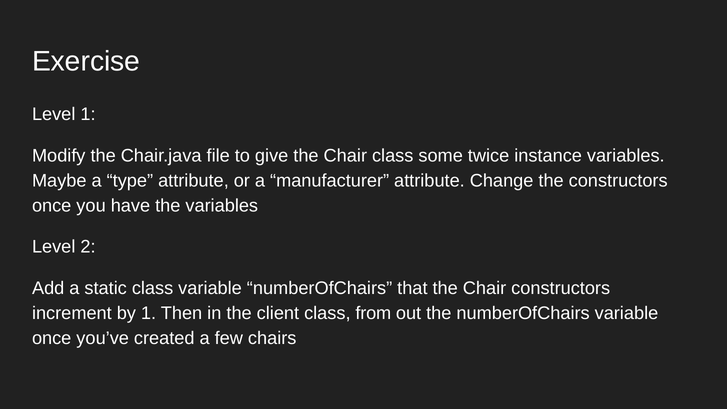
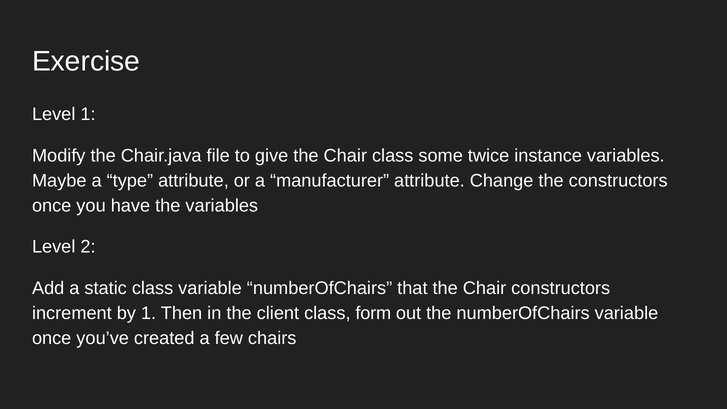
from: from -> form
